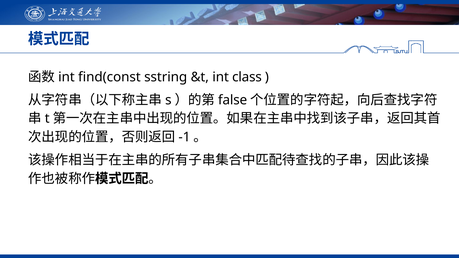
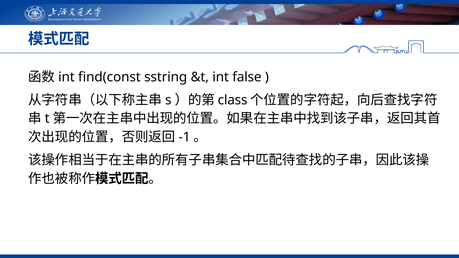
class: class -> false
false: false -> class
